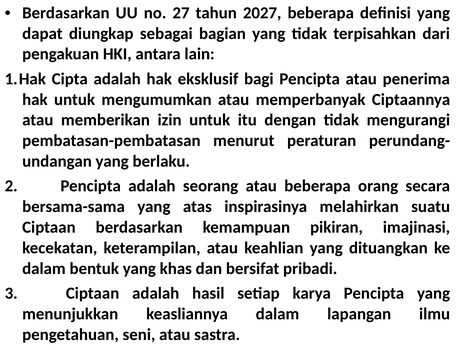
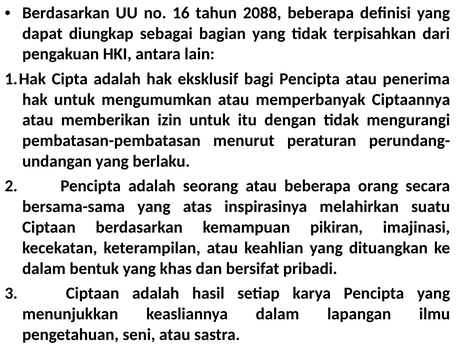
27: 27 -> 16
2027: 2027 -> 2088
